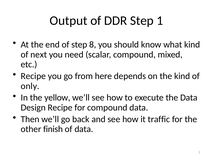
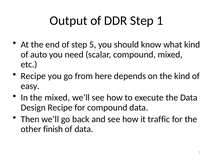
8: 8 -> 5
next: next -> auto
only: only -> easy
the yellow: yellow -> mixed
